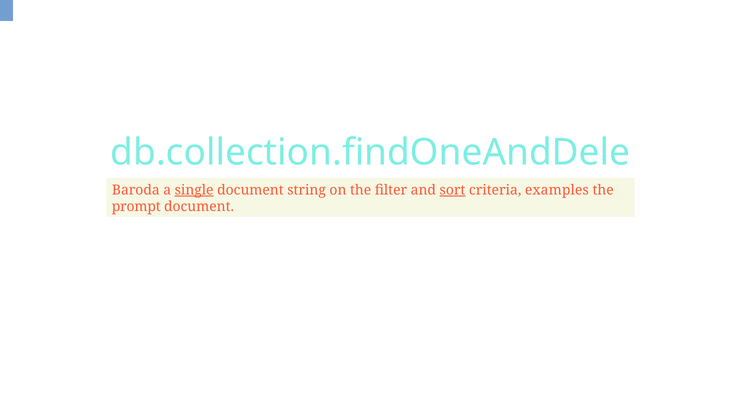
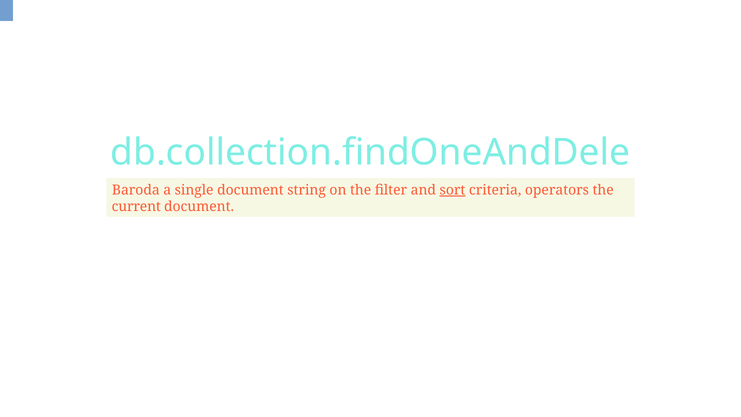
single underline: present -> none
examples: examples -> operators
prompt: prompt -> current
